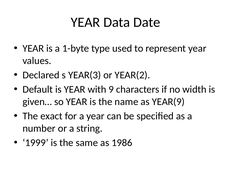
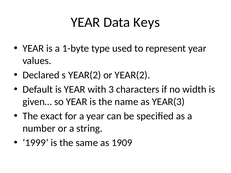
Date: Date -> Keys
s YEAR(3: YEAR(3 -> YEAR(2
9: 9 -> 3
YEAR(9: YEAR(9 -> YEAR(3
1986: 1986 -> 1909
